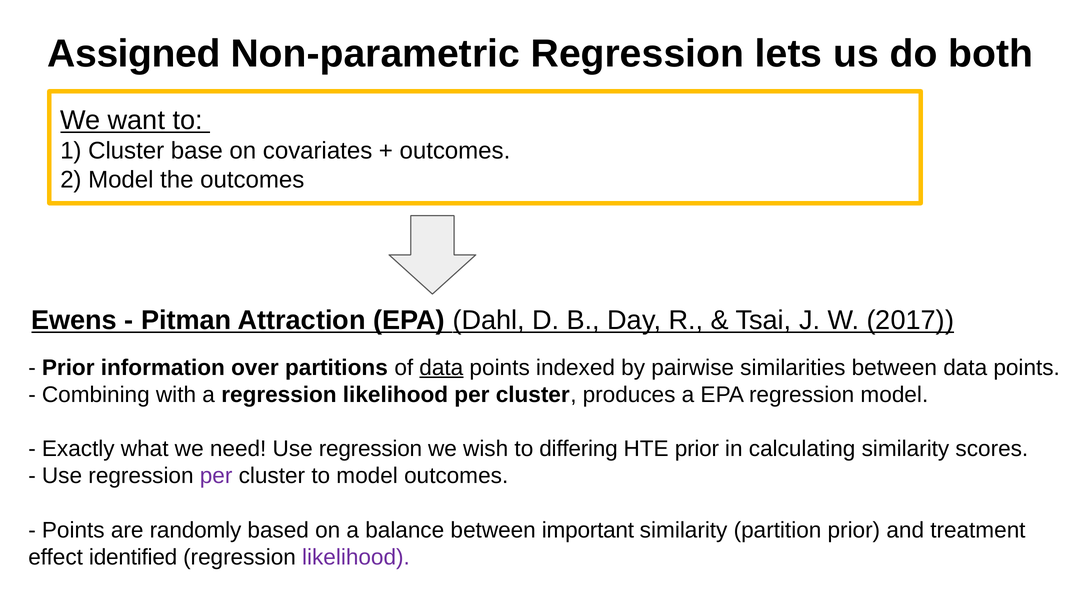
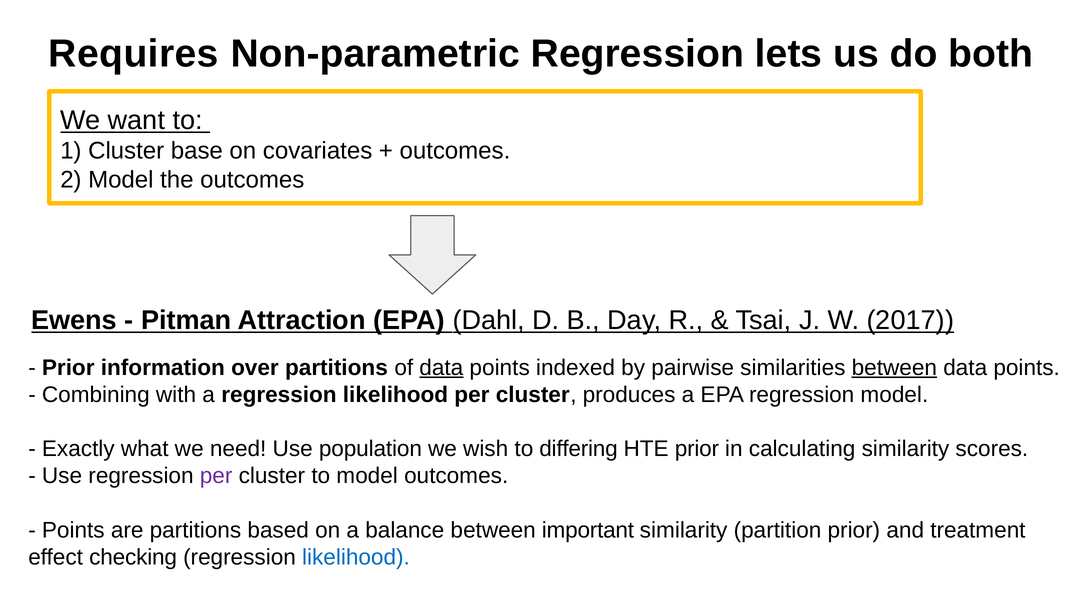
Assigned: Assigned -> Requires
between at (894, 367) underline: none -> present
need Use regression: regression -> population
are randomly: randomly -> partitions
identified: identified -> checking
likelihood at (356, 557) colour: purple -> blue
